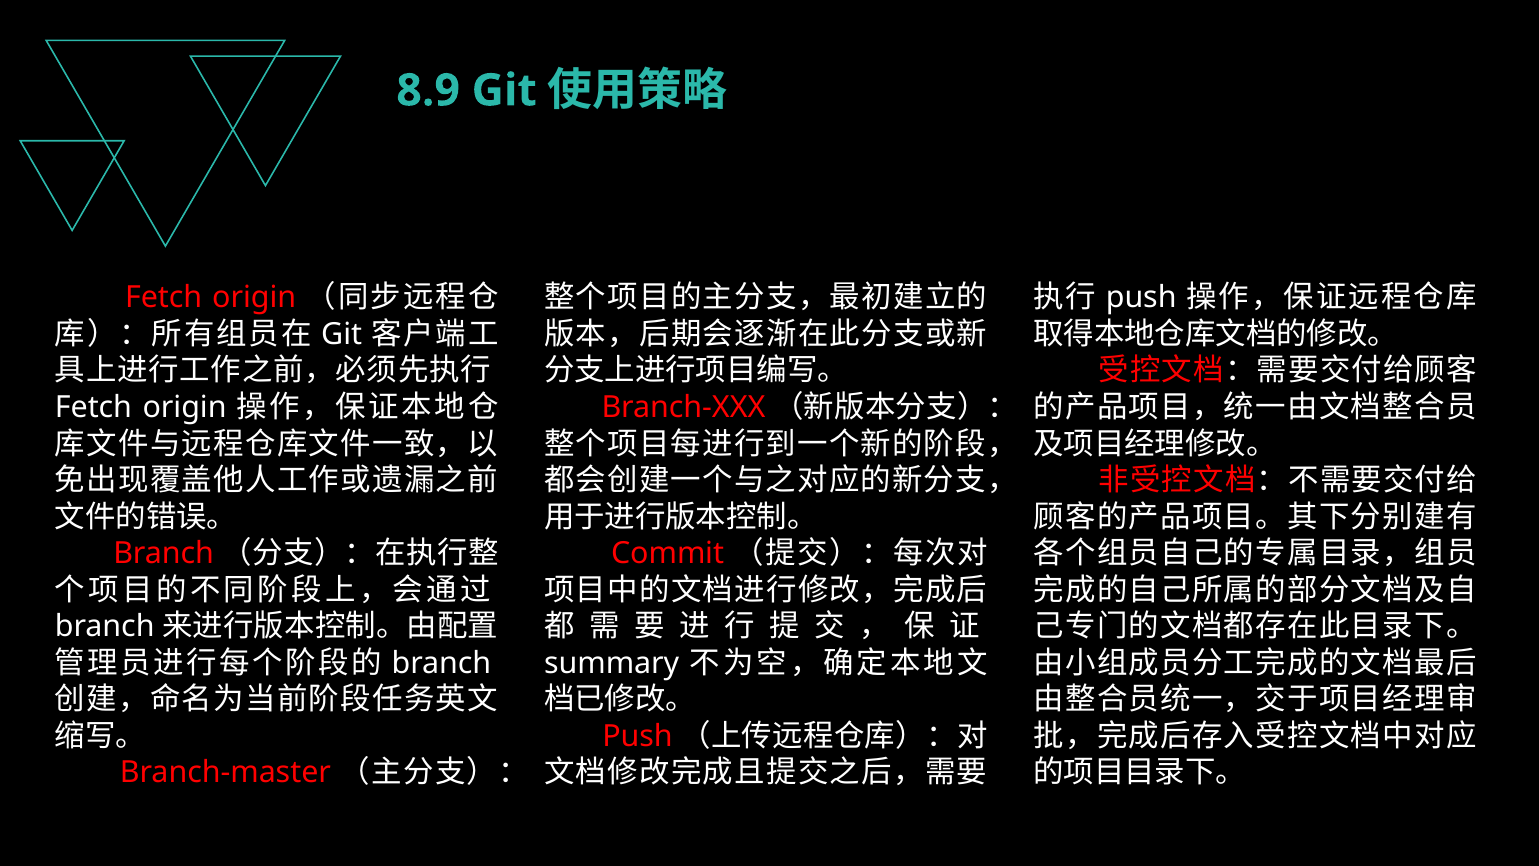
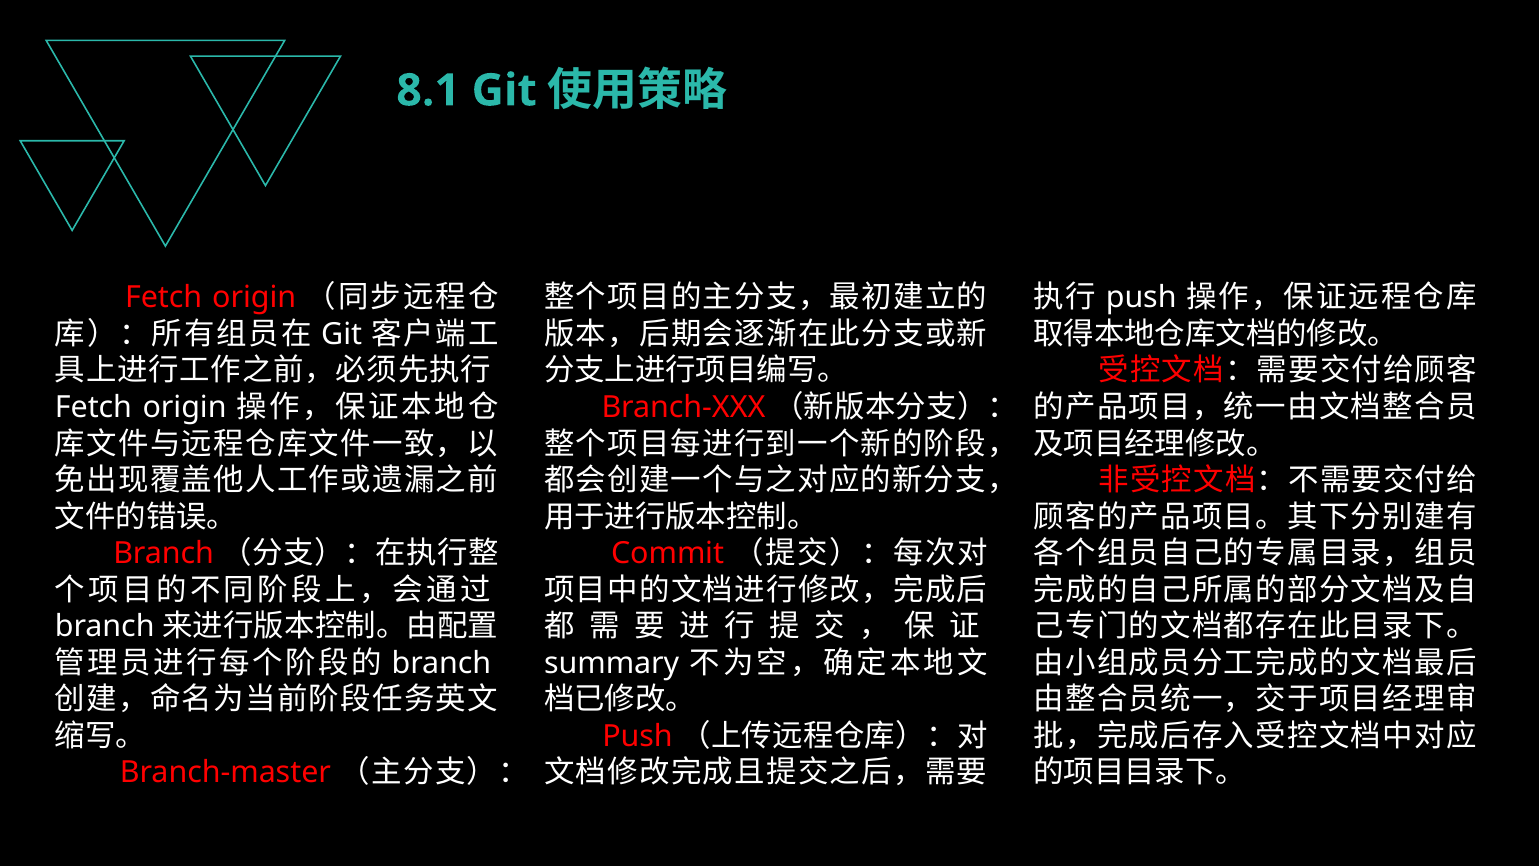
8.9: 8.9 -> 8.1
